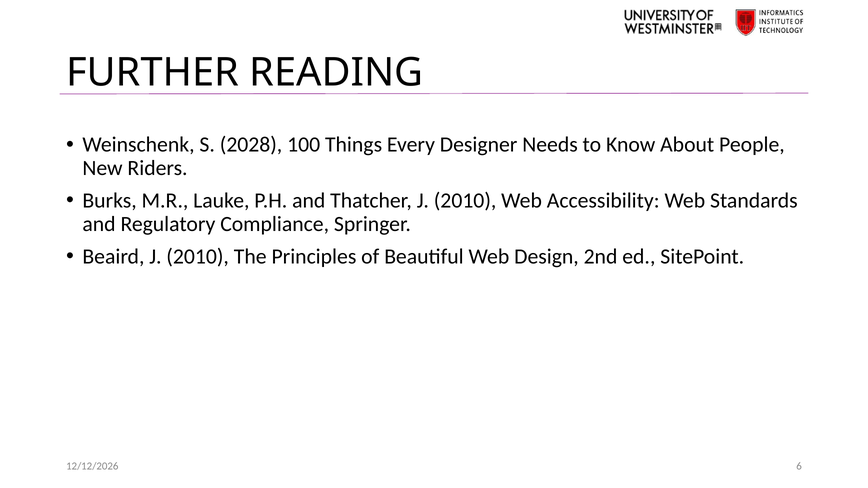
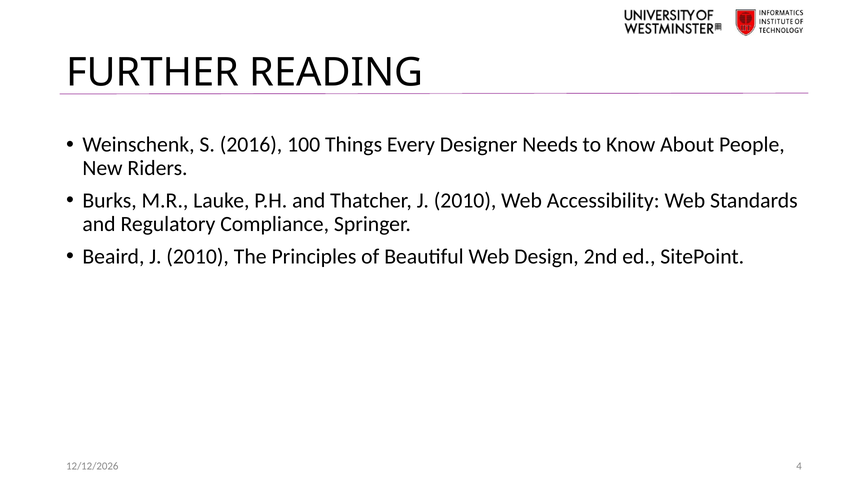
2028: 2028 -> 2016
6: 6 -> 4
